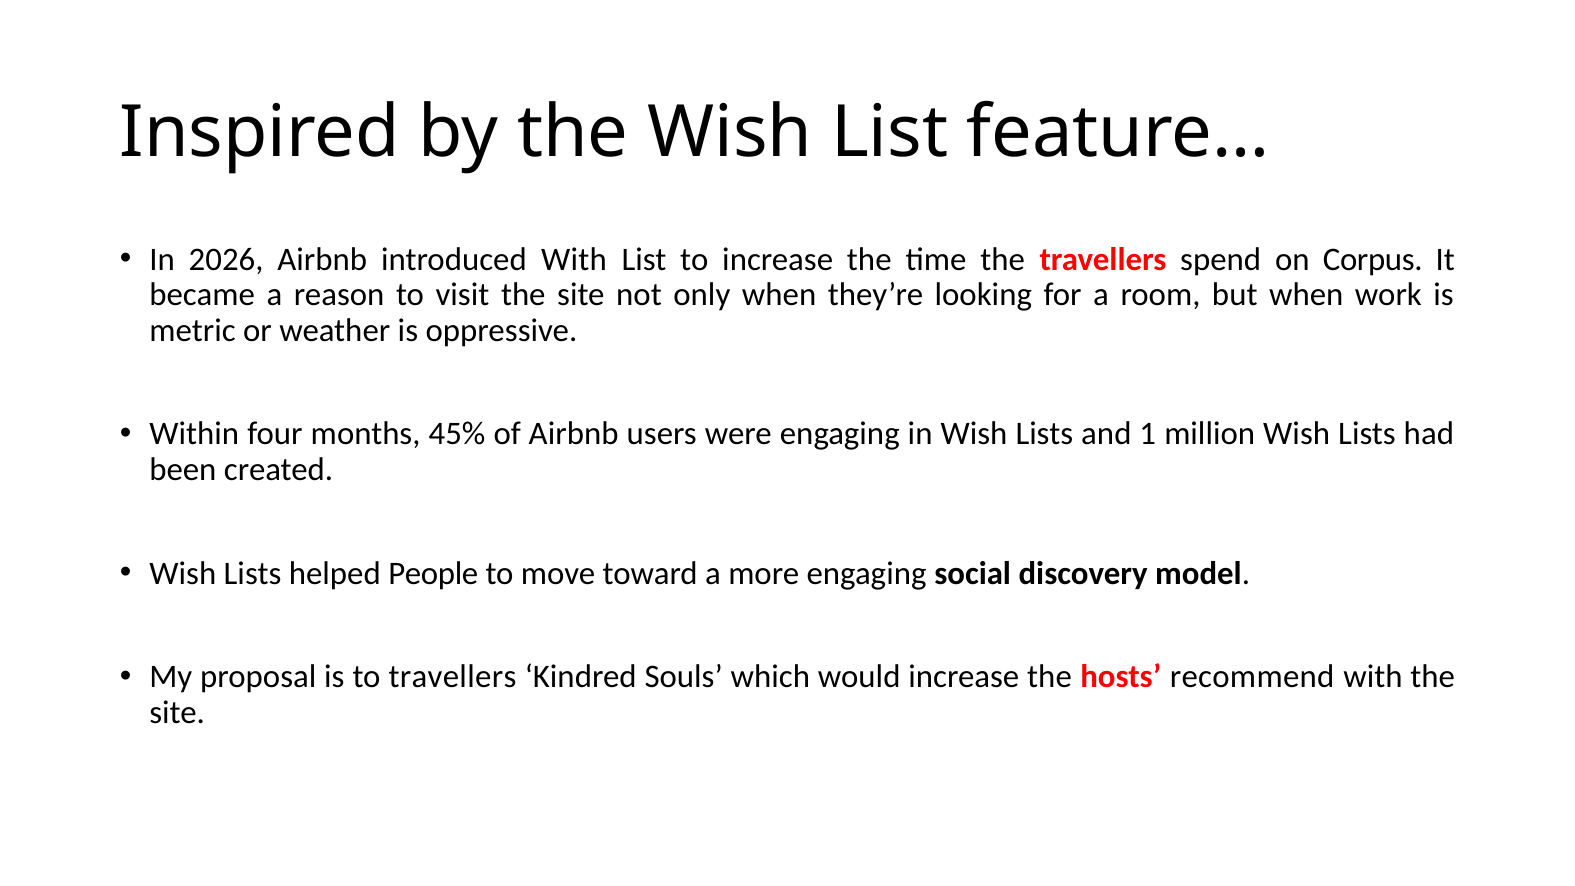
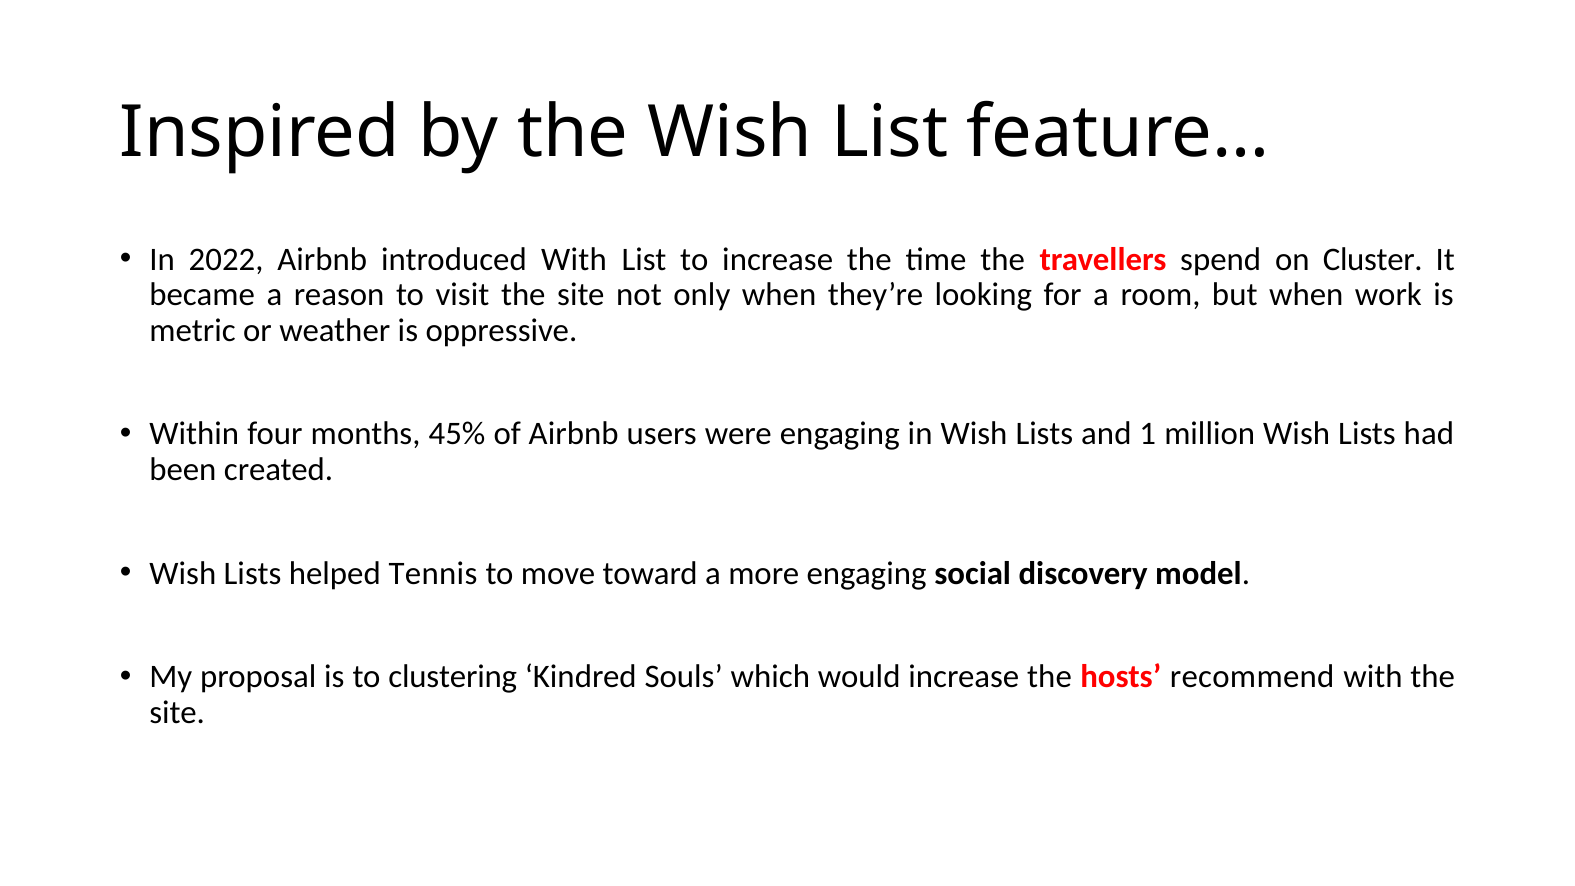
2026: 2026 -> 2022
Corpus: Corpus -> Cluster
People: People -> Tennis
to travellers: travellers -> clustering
